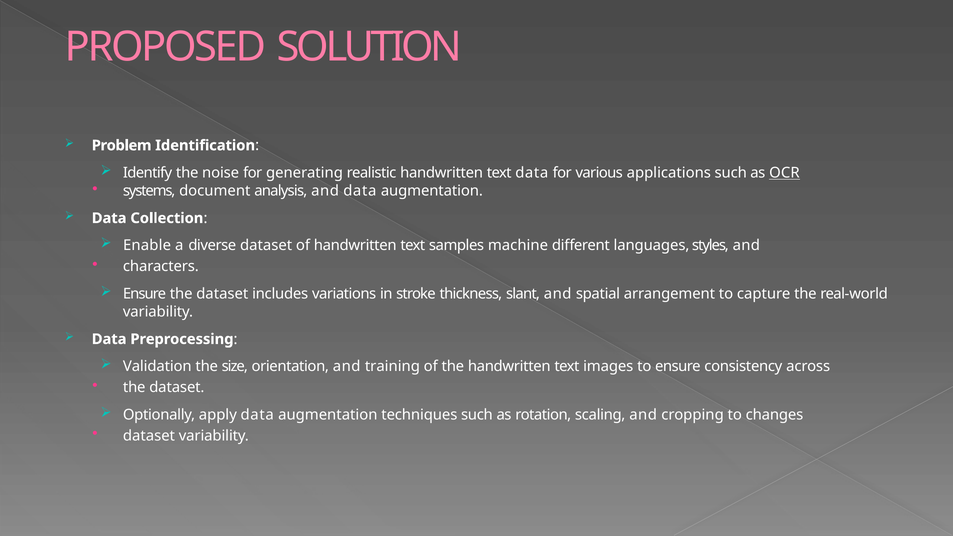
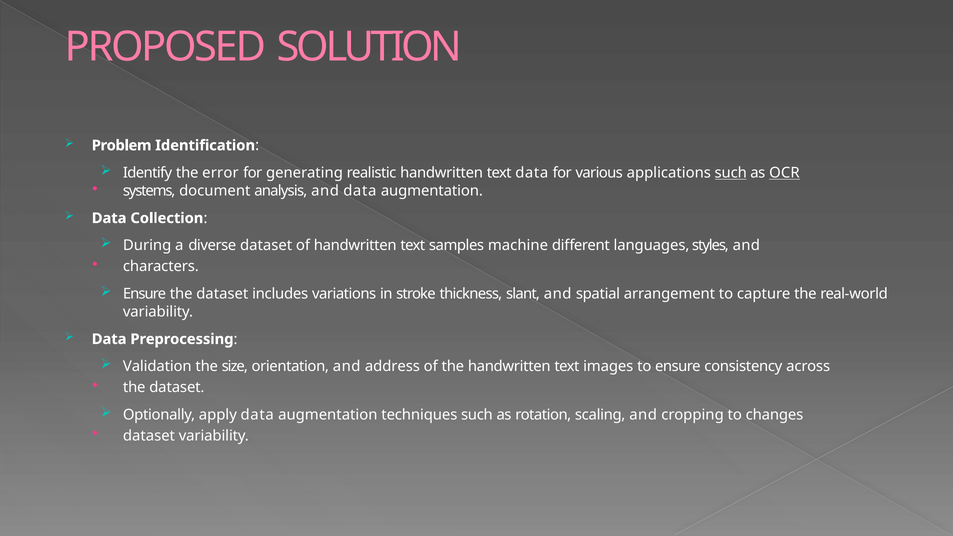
noise: noise -> error
such at (731, 173) underline: none -> present
Enable: Enable -> During
training: training -> address
